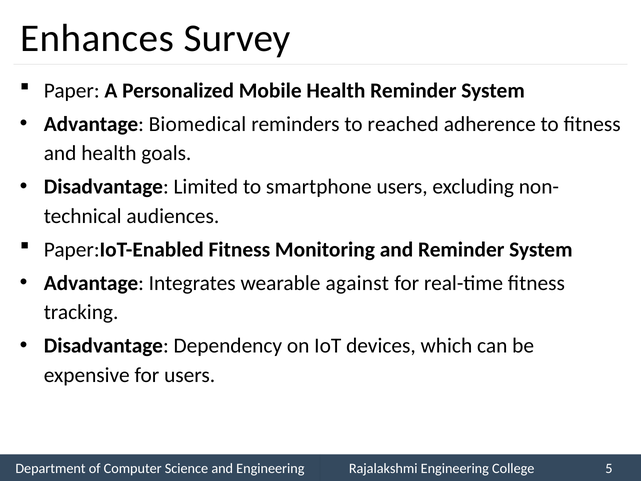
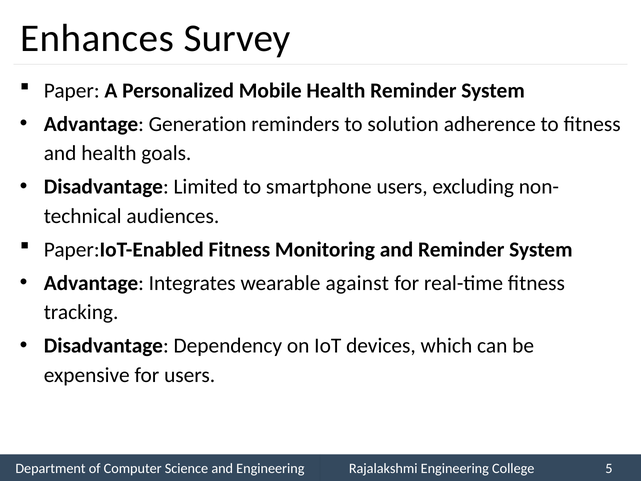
Biomedical: Biomedical -> Generation
reached: reached -> solution
